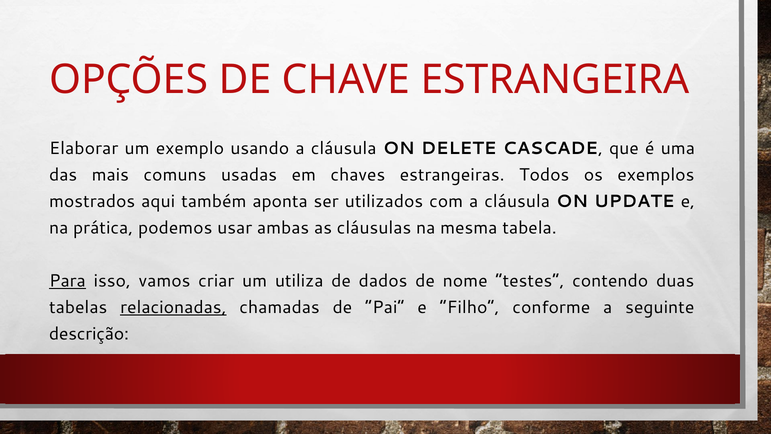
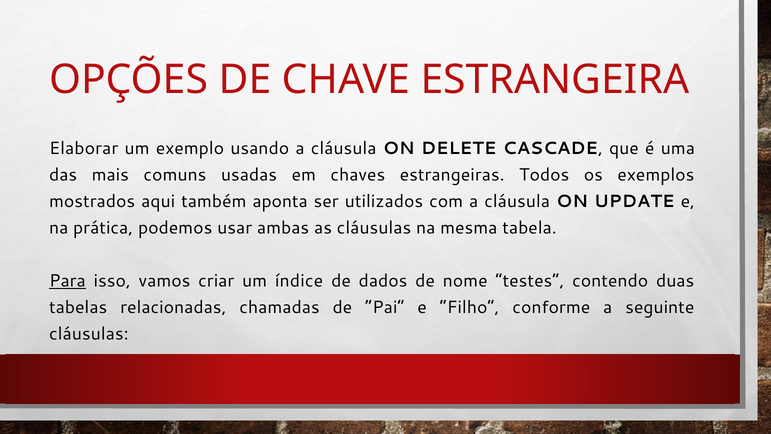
utiliza: utiliza -> índice
relacionadas underline: present -> none
descrição at (89, 334): descrição -> cláusulas
